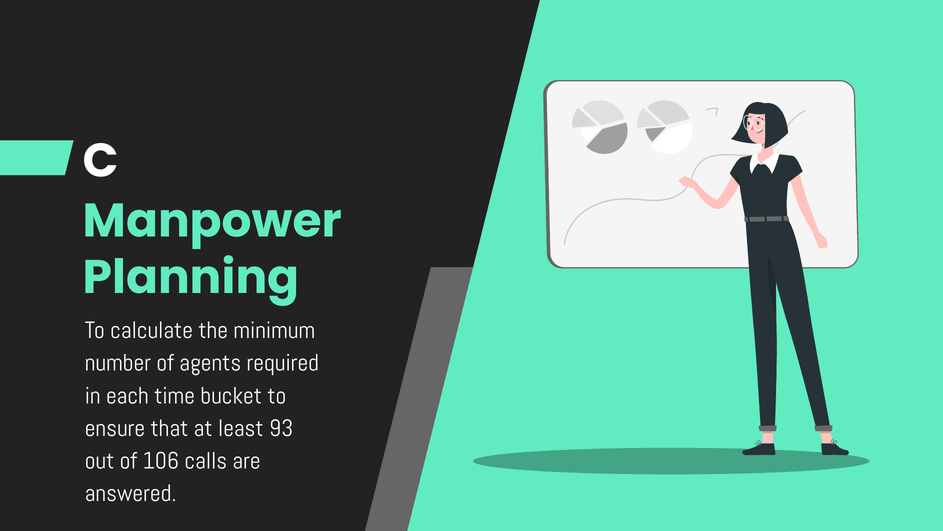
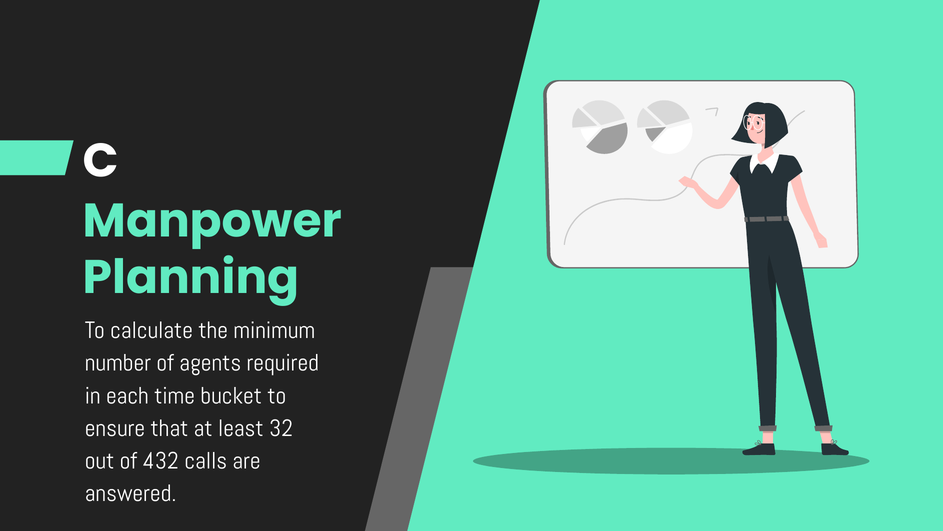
93: 93 -> 32
106: 106 -> 432
